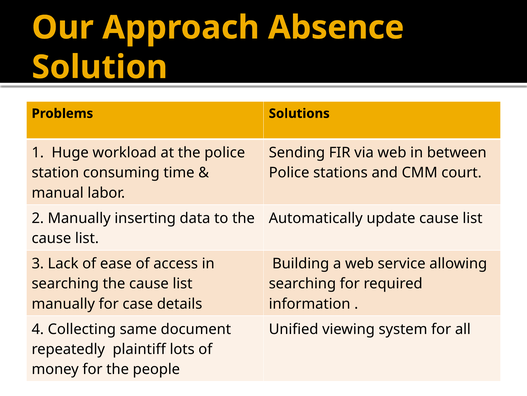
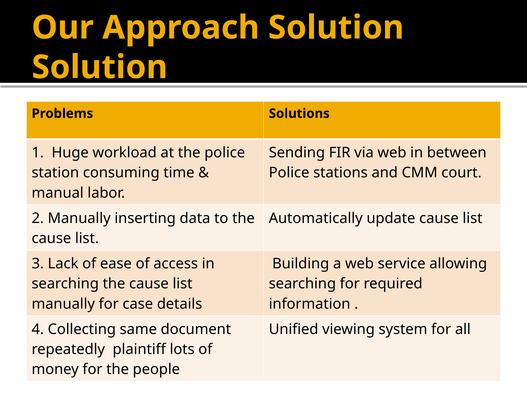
Approach Absence: Absence -> Solution
